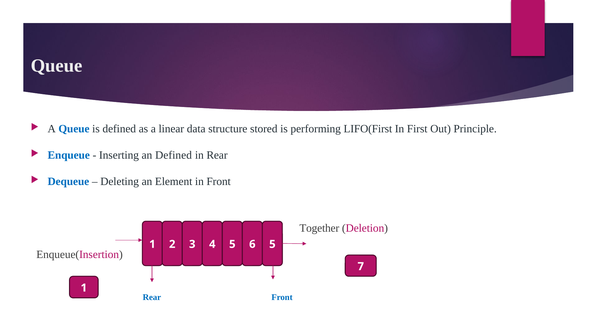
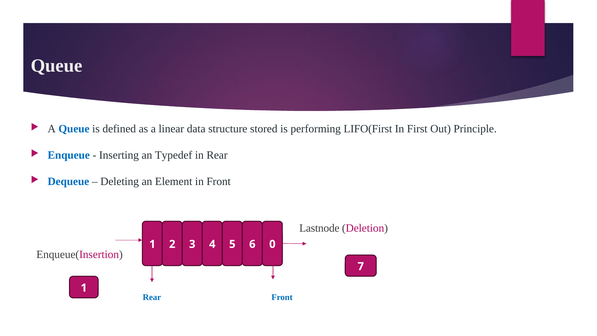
an Defined: Defined -> Typedef
Together: Together -> Lastnode
6 5: 5 -> 0
